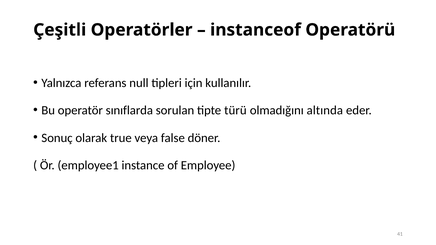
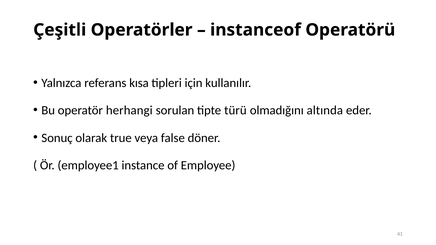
null: null -> kısa
sınıflarda: sınıflarda -> herhangi
